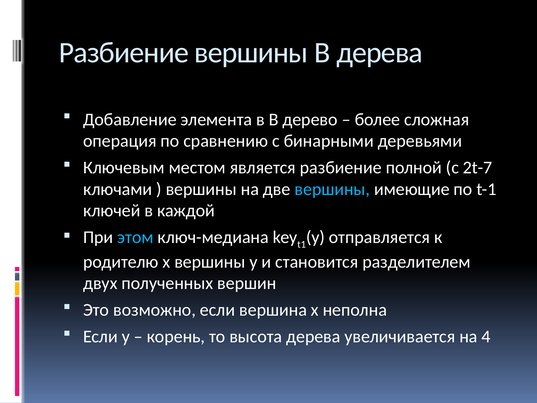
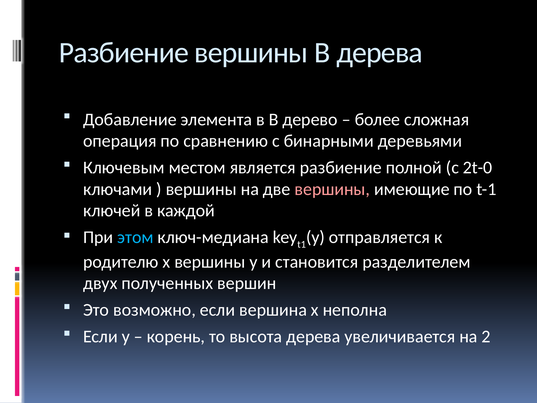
2t-7: 2t-7 -> 2t-0
вершины at (332, 189) colour: light blue -> pink
4: 4 -> 2
